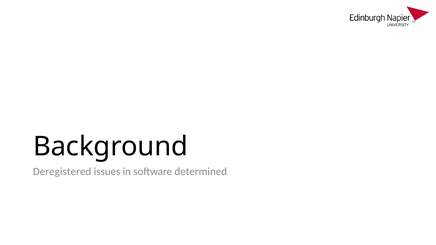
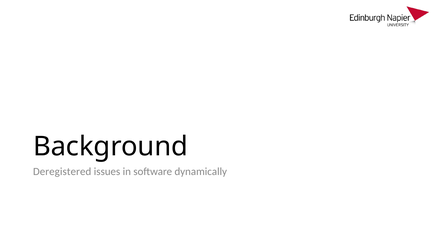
determined: determined -> dynamically
